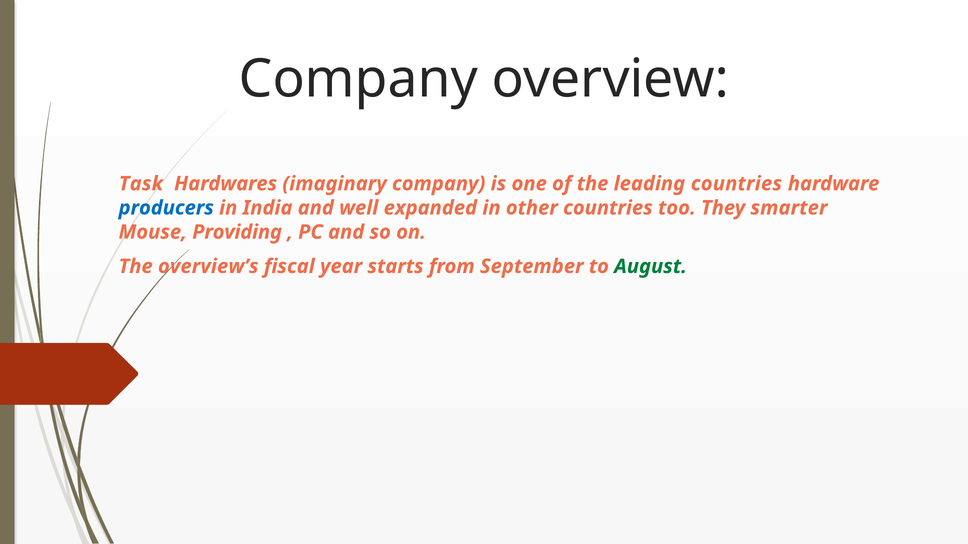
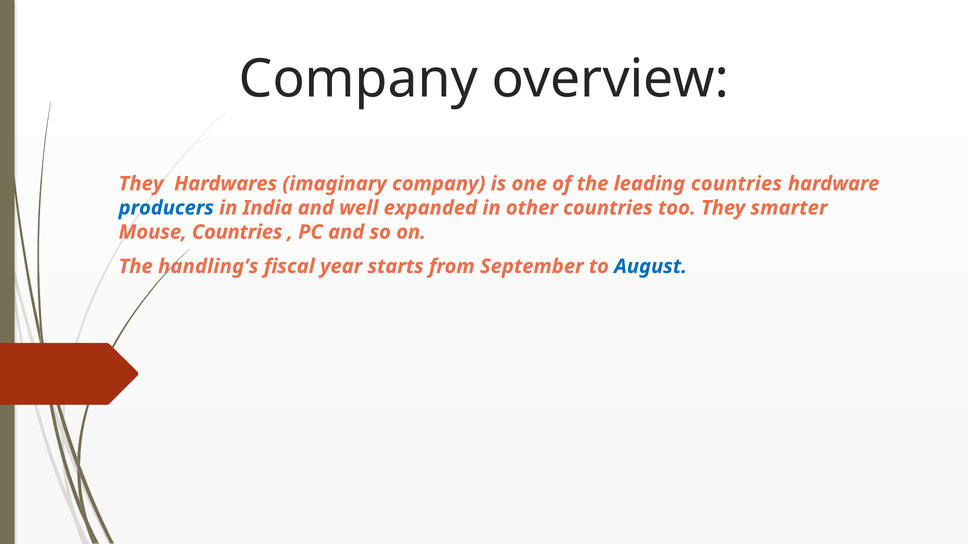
Task at (141, 184): Task -> They
Mouse Providing: Providing -> Countries
overview’s: overview’s -> handling’s
August colour: green -> blue
